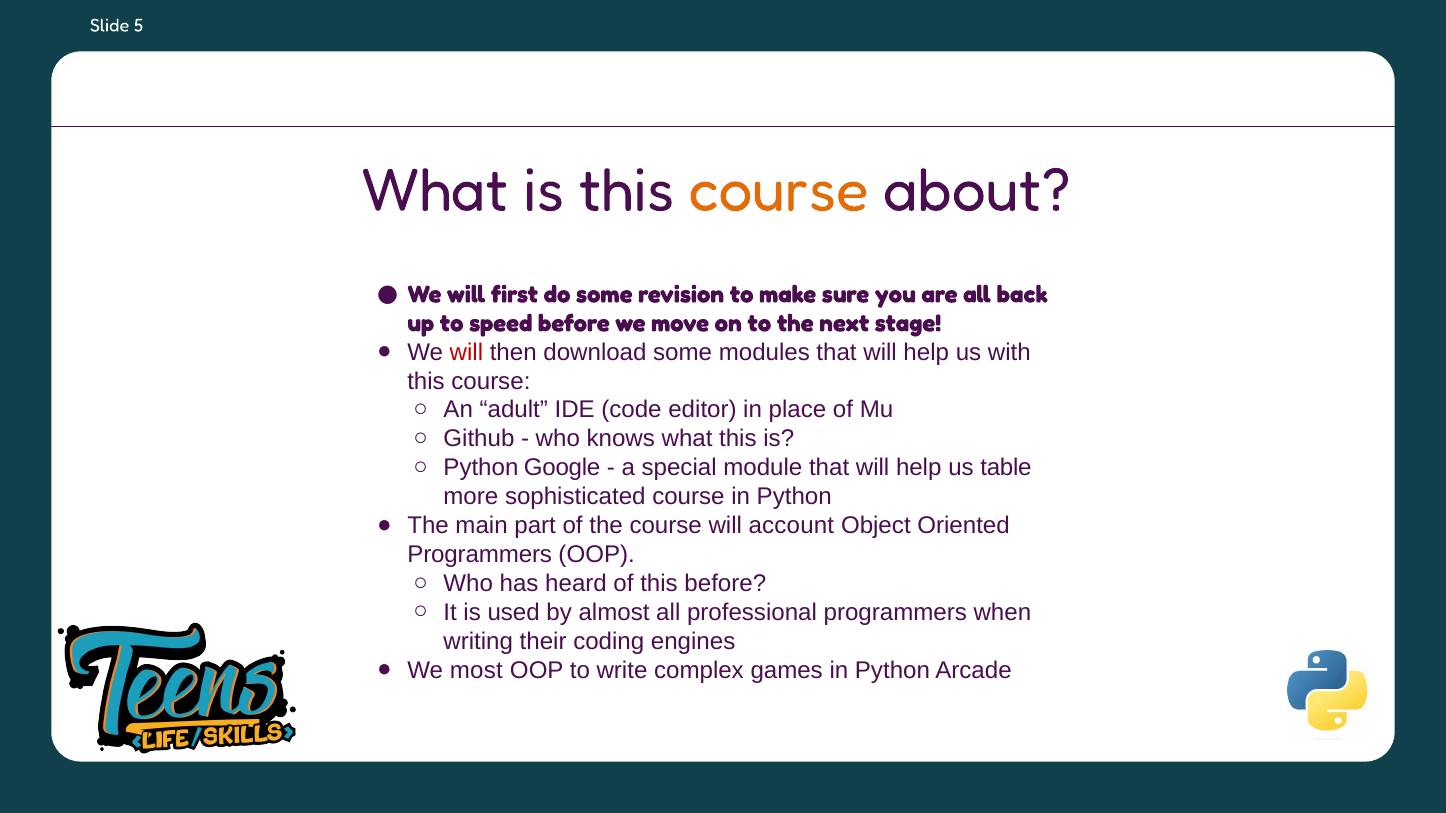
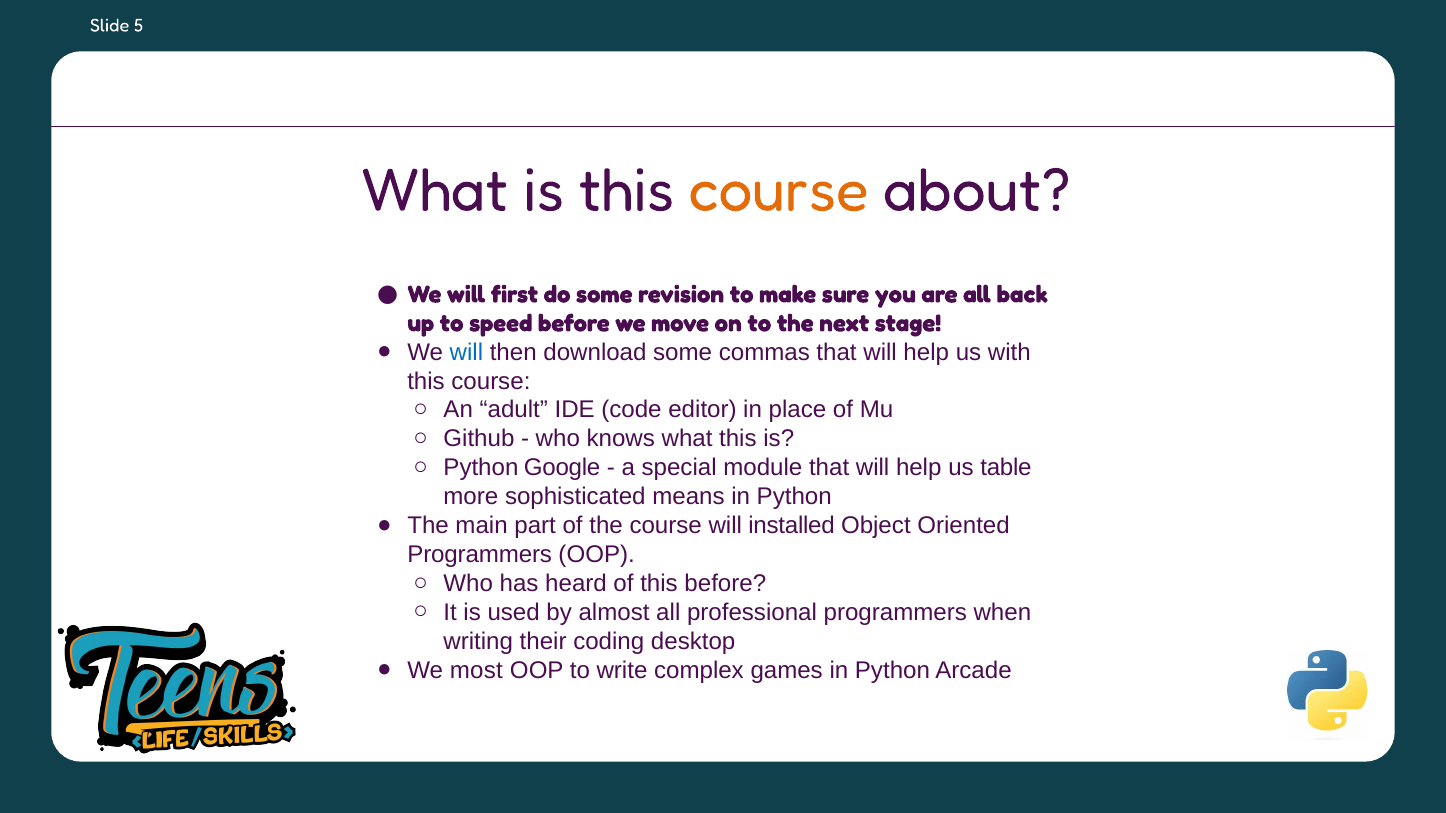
will at (466, 352) colour: red -> blue
modules: modules -> commas
sophisticated course: course -> means
account: account -> installed
engines: engines -> desktop
